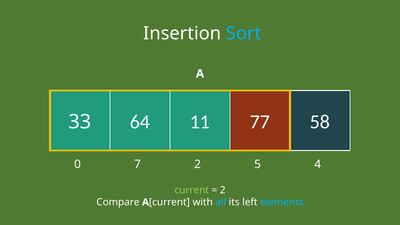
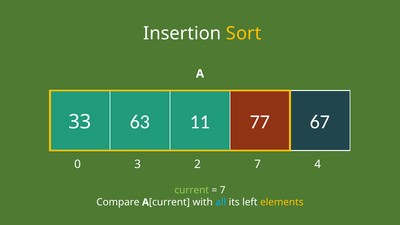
Sort colour: light blue -> yellow
64: 64 -> 63
58: 58 -> 67
7: 7 -> 3
2 5: 5 -> 7
2 at (223, 190): 2 -> 7
elements colour: light blue -> yellow
